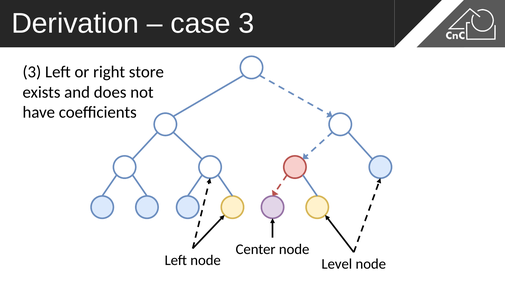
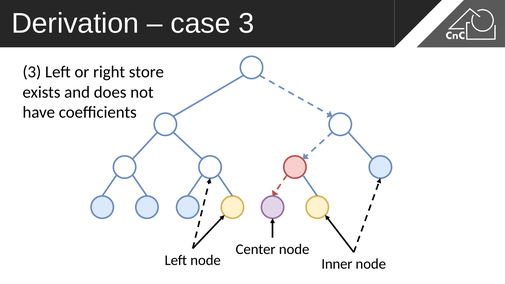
Level: Level -> Inner
